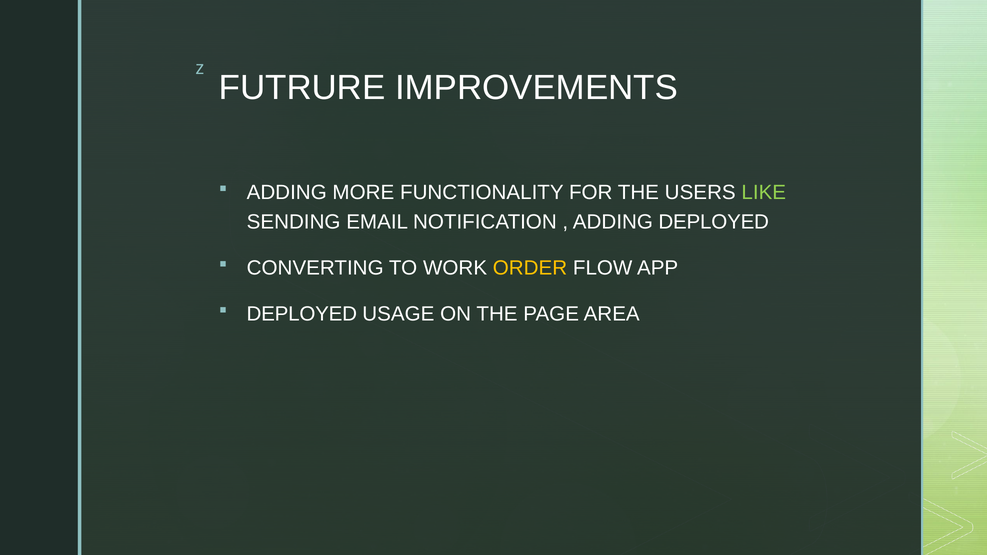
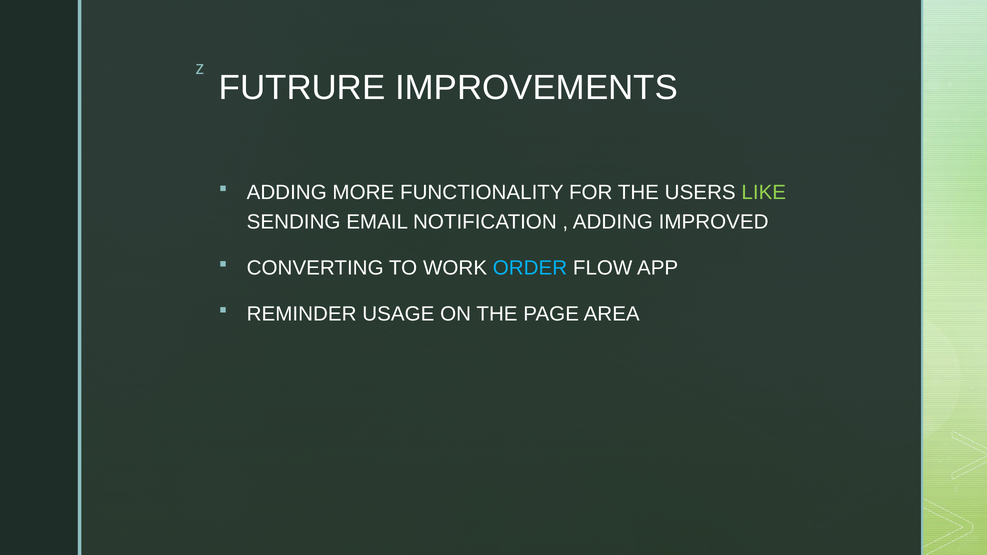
ADDING DEPLOYED: DEPLOYED -> IMPROVED
ORDER colour: yellow -> light blue
DEPLOYED at (302, 314): DEPLOYED -> REMINDER
